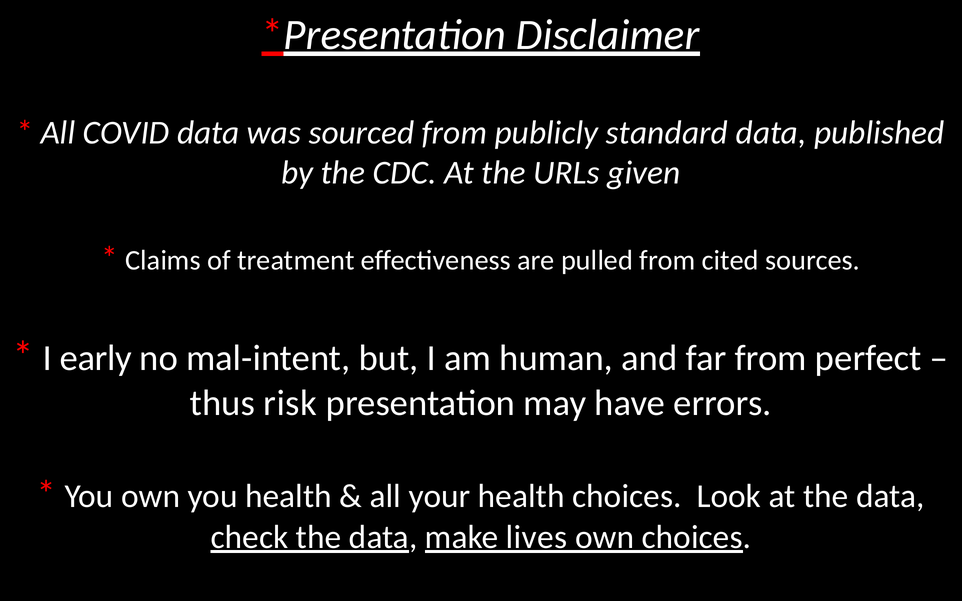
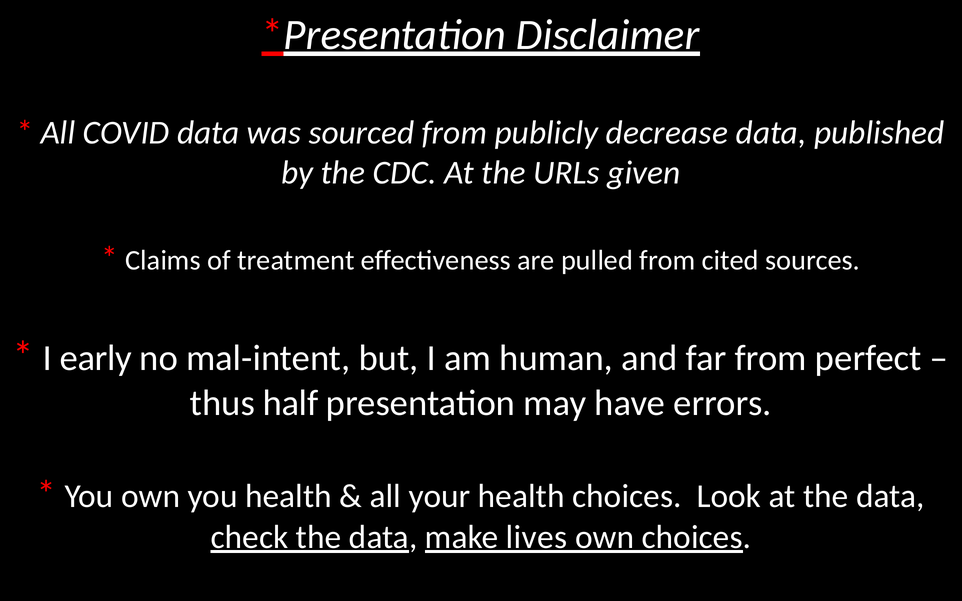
standard: standard -> decrease
risk: risk -> half
